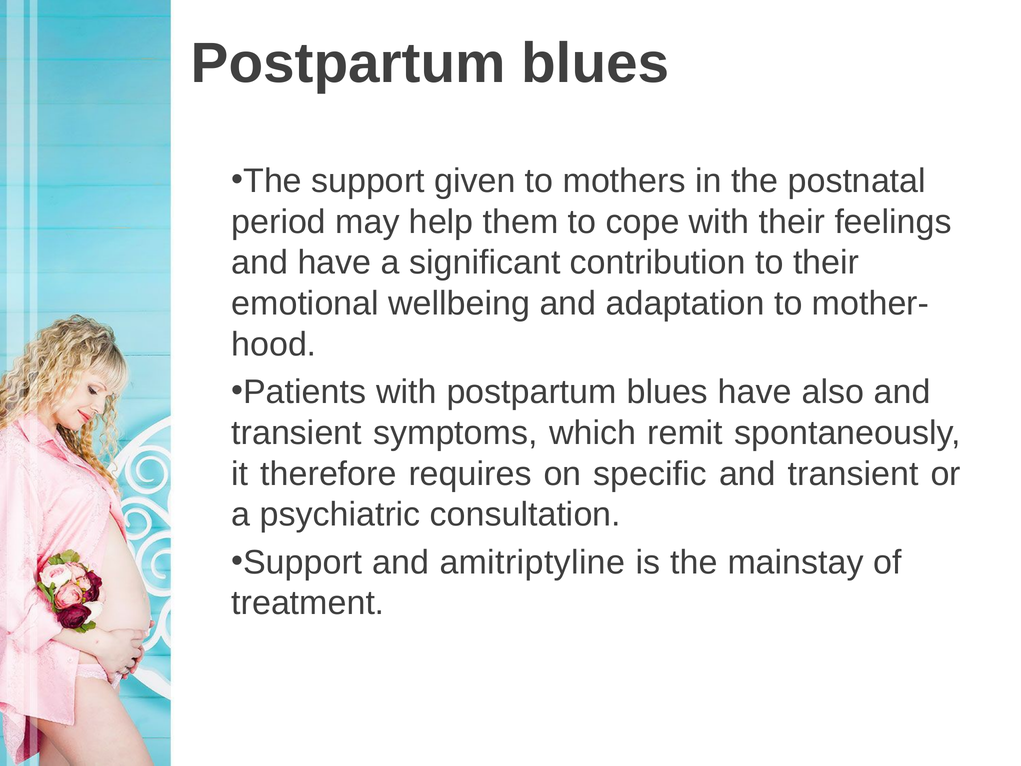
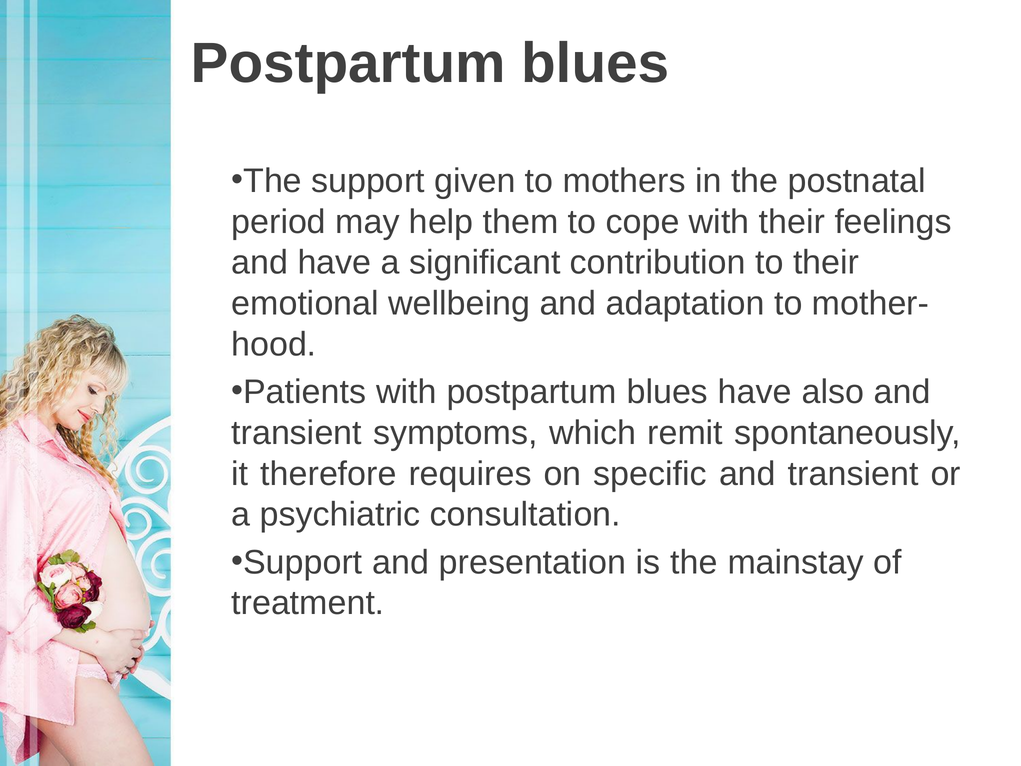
amitriptyline: amitriptyline -> presentation
